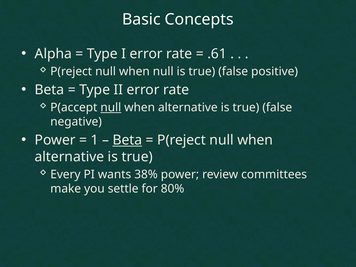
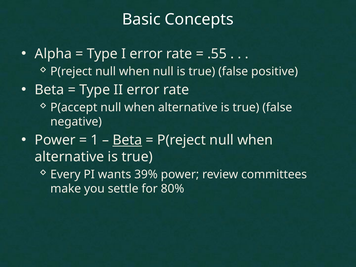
.61: .61 -> .55
null at (111, 108) underline: present -> none
38%: 38% -> 39%
